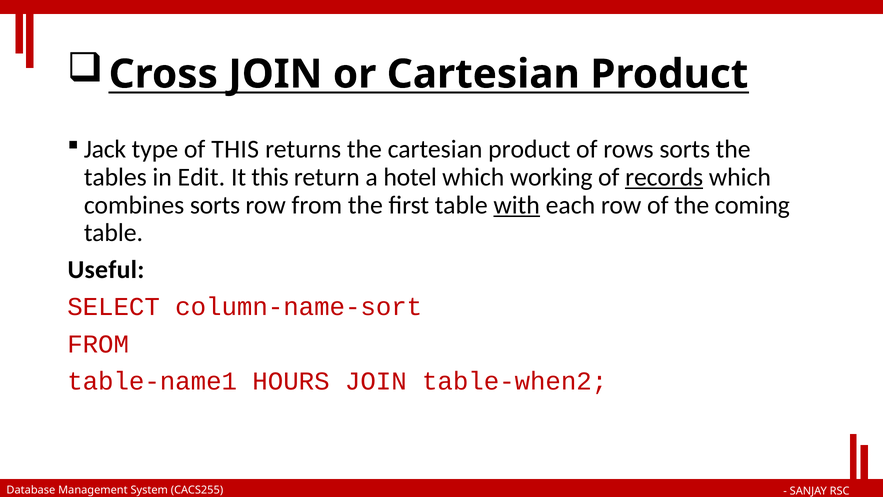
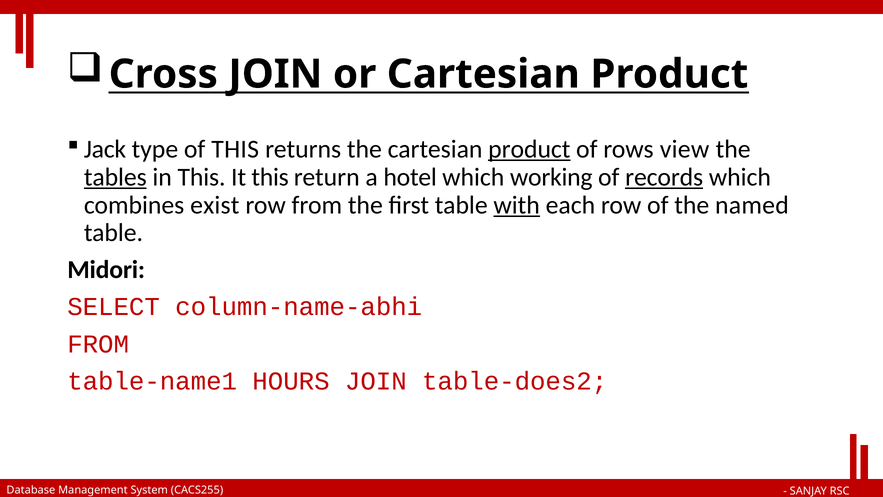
product at (529, 149) underline: none -> present
rows sorts: sorts -> view
tables underline: none -> present
in Edit: Edit -> This
combines sorts: sorts -> exist
coming: coming -> named
Useful: Useful -> Midori
column-name-sort: column-name-sort -> column-name-abhi
table-when2: table-when2 -> table-does2
